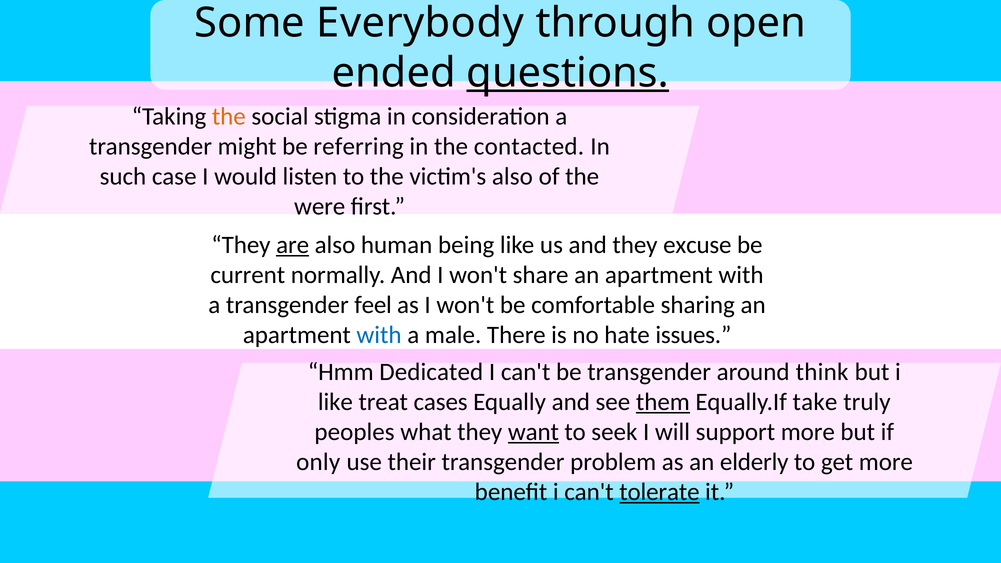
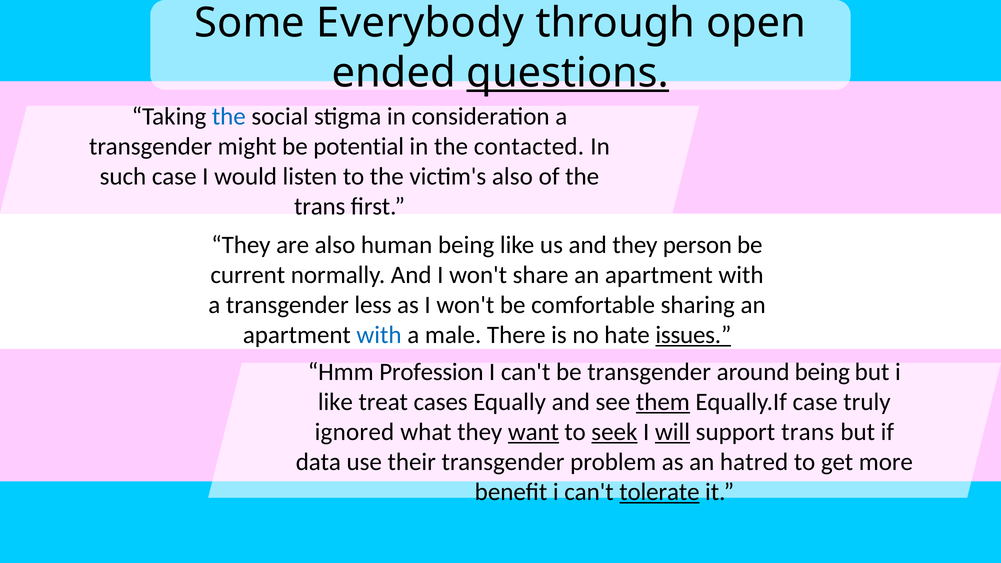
the at (229, 116) colour: orange -> blue
referring: referring -> potential
were at (320, 206): were -> trans
are underline: present -> none
excuse: excuse -> person
feel: feel -> less
issues underline: none -> present
Dedicated: Dedicated -> Profession
around think: think -> being
Equally.If take: take -> case
peoples: peoples -> ignored
seek underline: none -> present
will underline: none -> present
support more: more -> trans
only: only -> data
elderly: elderly -> hatred
